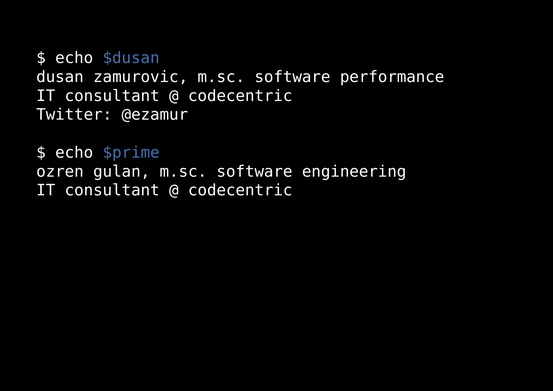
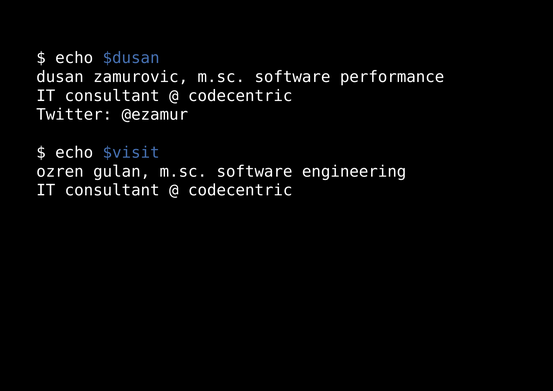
$prime: $prime -> $visit
